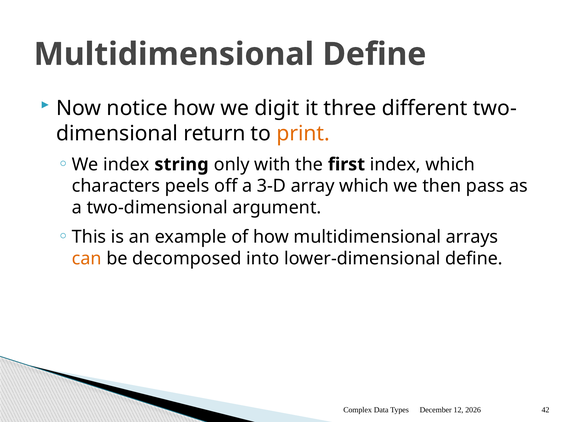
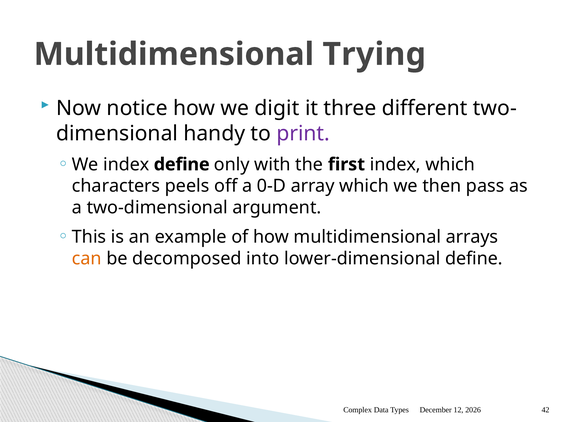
Multidimensional Define: Define -> Trying
return: return -> handy
print colour: orange -> purple
index string: string -> define
3-D: 3-D -> 0-D
